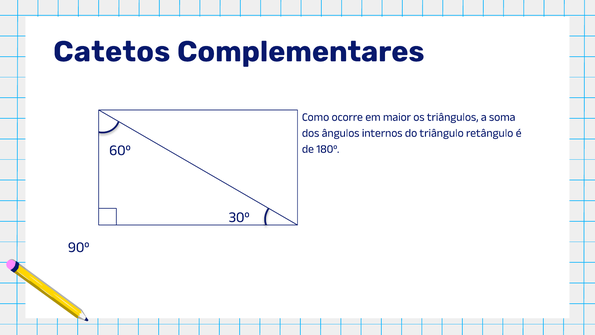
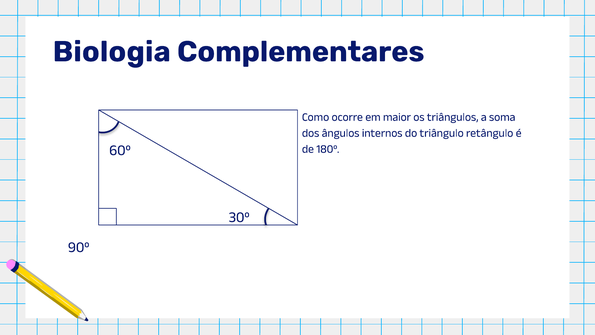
Catetos: Catetos -> Biologia
